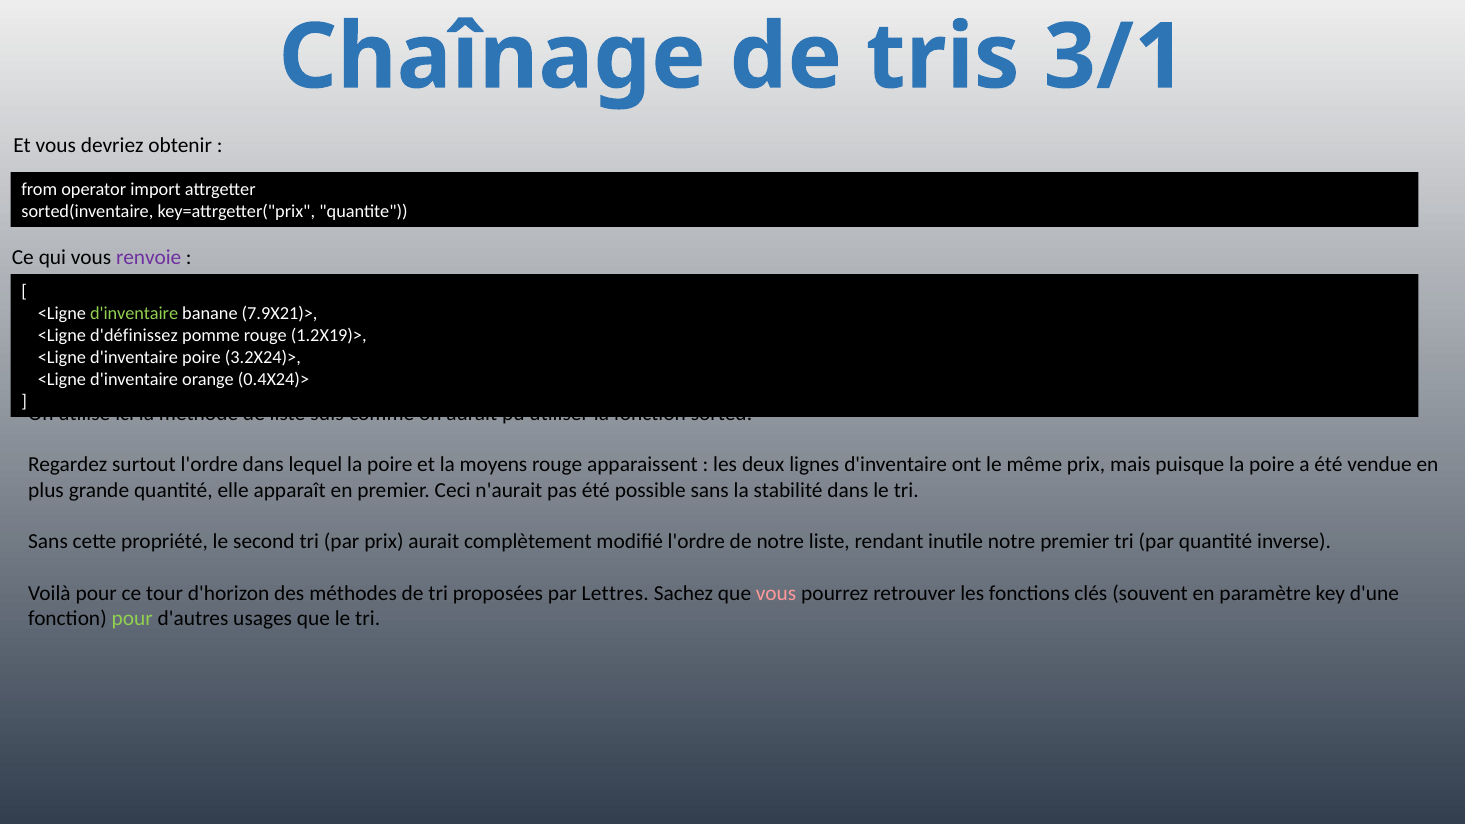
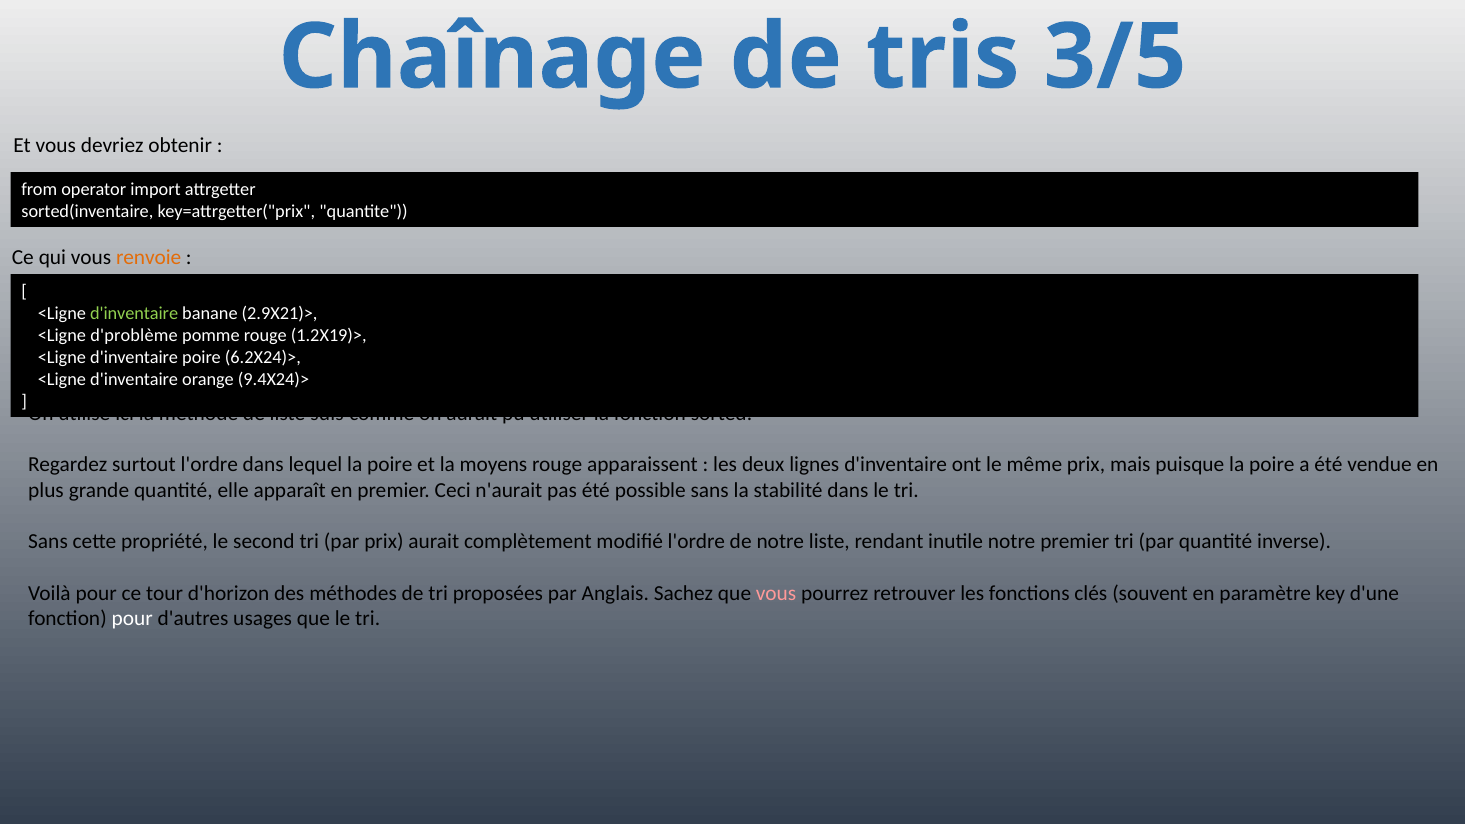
3/1: 3/1 -> 3/5
renvoie colour: purple -> orange
7.9X21)>: 7.9X21)> -> 2.9X21)>
d'définissez: d'définissez -> d'problème
3.2X24)>: 3.2X24)> -> 6.2X24)>
0.4X24)>: 0.4X24)> -> 9.4X24)>
Lettres: Lettres -> Anglais
pour at (132, 619) colour: light green -> white
